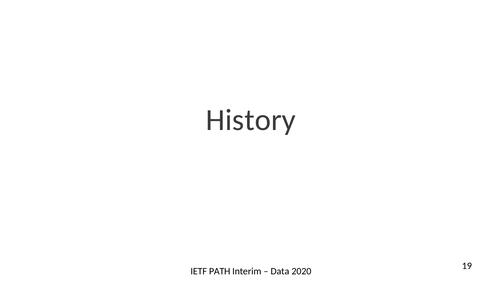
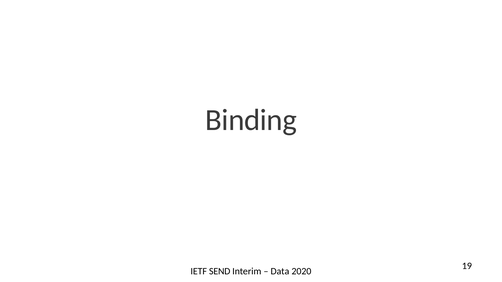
History: History -> Binding
PATH: PATH -> SEND
